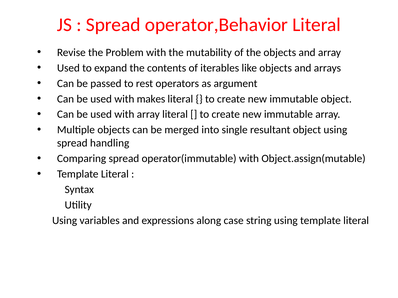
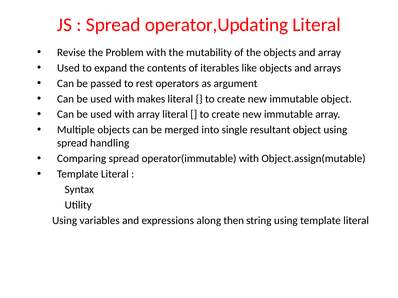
operator,Behavior: operator,Behavior -> operator,Updating
case: case -> then
